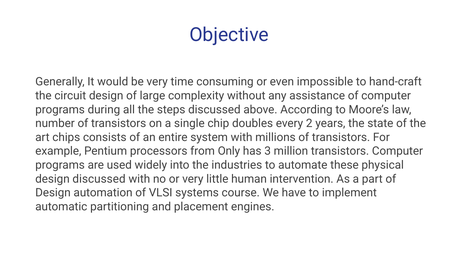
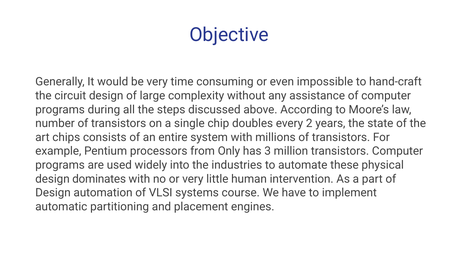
design discussed: discussed -> dominates
